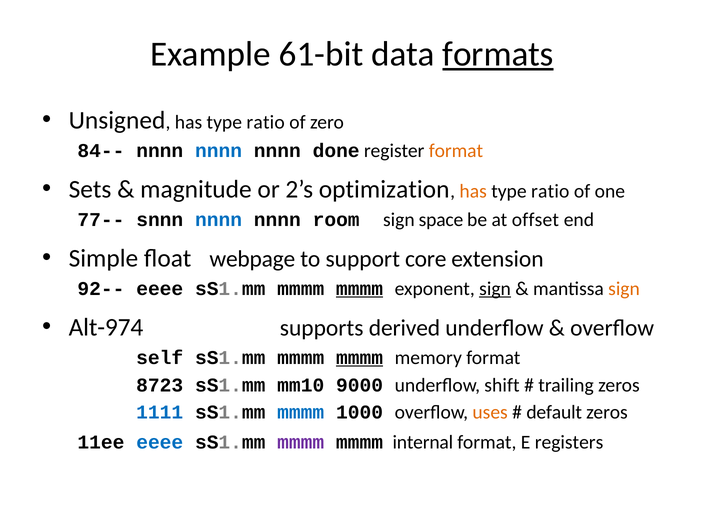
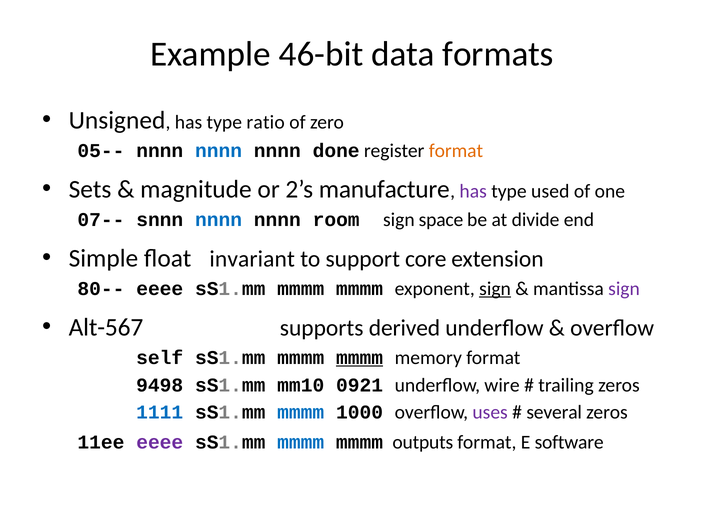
61-bit: 61-bit -> 46-bit
formats underline: present -> none
84--: 84-- -> 05--
optimization: optimization -> manufacture
has at (473, 191) colour: orange -> purple
ratio at (550, 191): ratio -> used
77--: 77-- -> 07--
offset: offset -> divide
webpage: webpage -> invariant
92--: 92-- -> 80--
mmmm at (360, 289) underline: present -> none
sign at (624, 289) colour: orange -> purple
Alt-974: Alt-974 -> Alt-567
8723: 8723 -> 9498
9000: 9000 -> 0921
shift: shift -> wire
uses colour: orange -> purple
default: default -> several
eeee at (160, 442) colour: blue -> purple
mmmm at (301, 442) colour: purple -> blue
internal: internal -> outputs
registers: registers -> software
